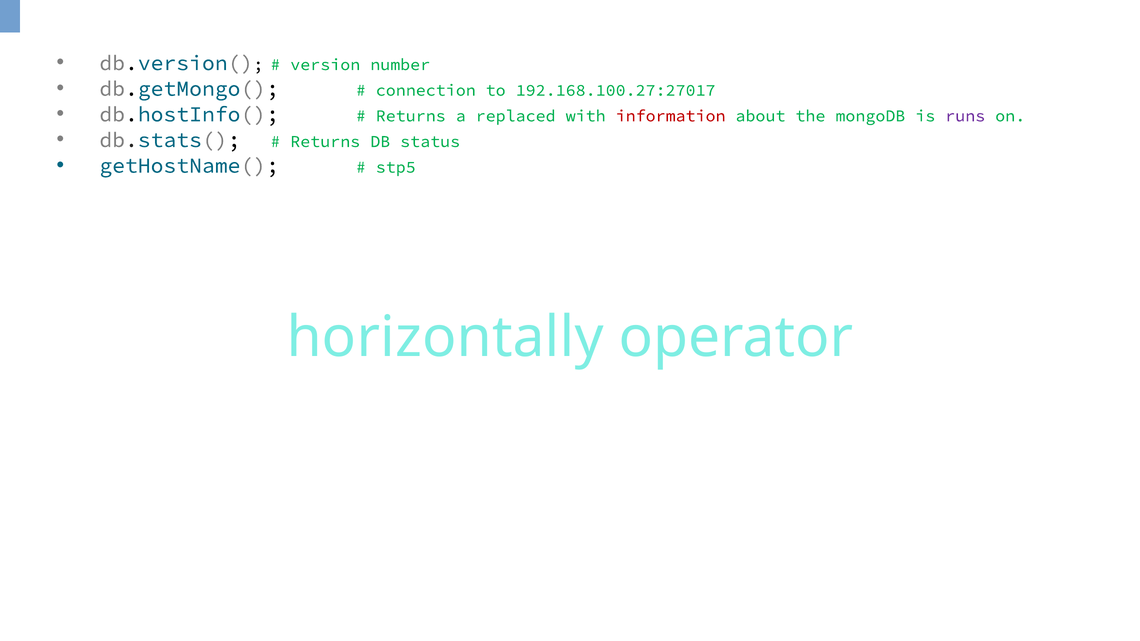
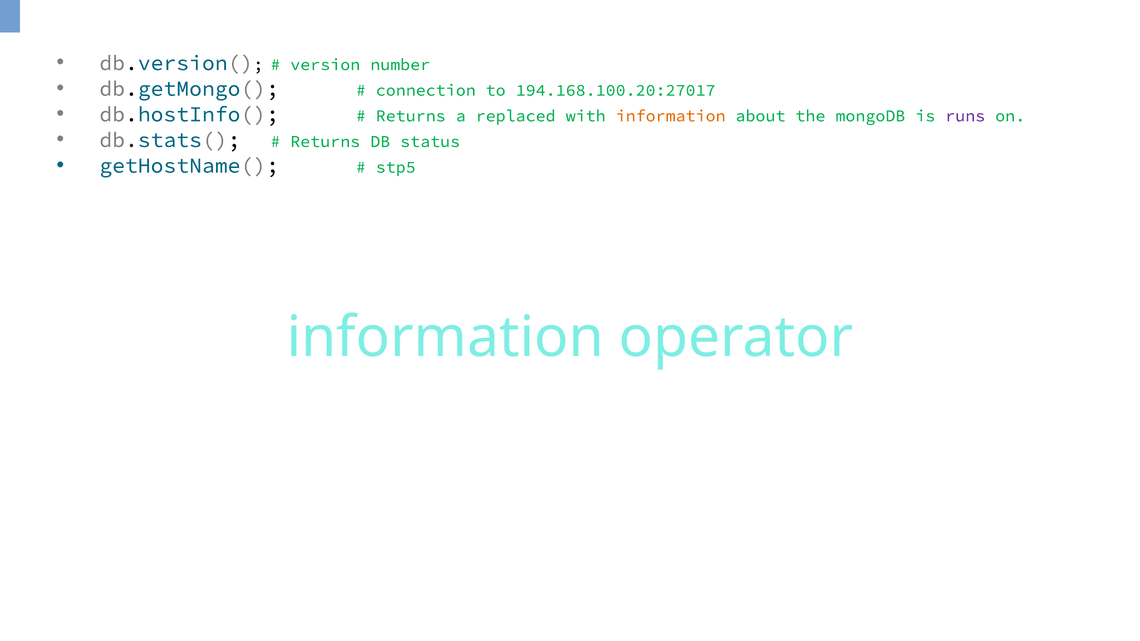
192.168.100.27:27017: 192.168.100.27:27017 -> 194.168.100.20:27017
information at (671, 116) colour: red -> orange
horizontally at (445, 338): horizontally -> information
